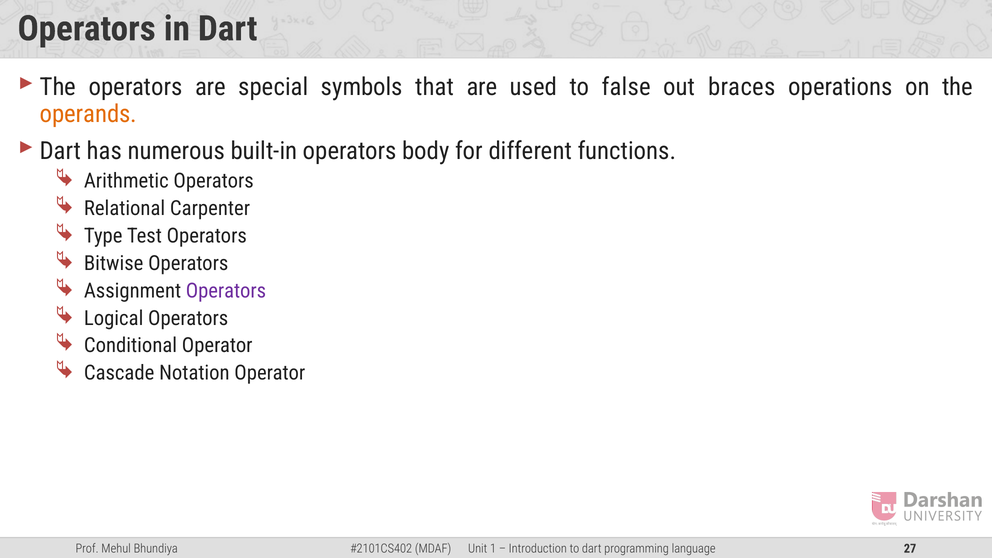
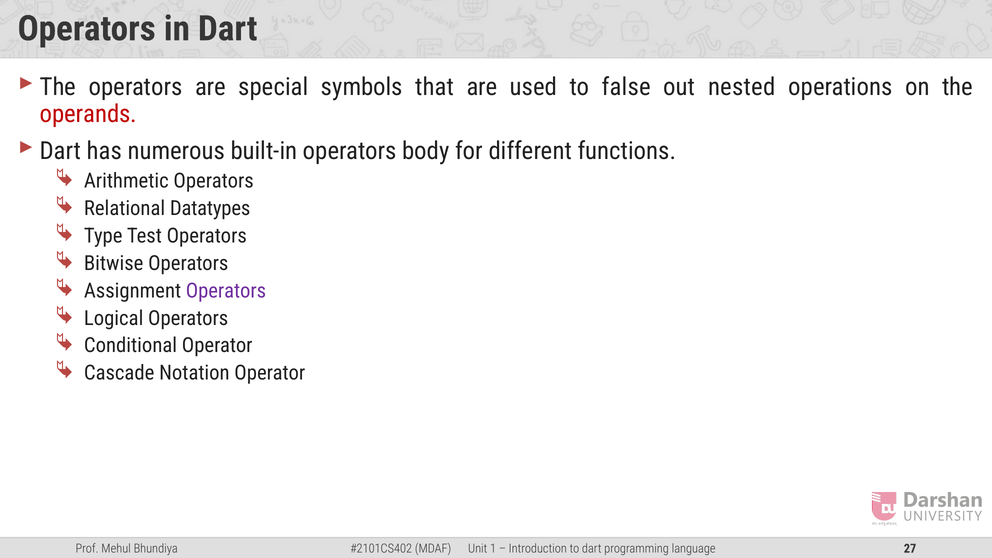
braces: braces -> nested
operands colour: orange -> red
Carpenter: Carpenter -> Datatypes
